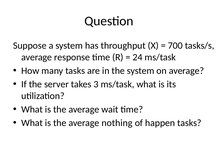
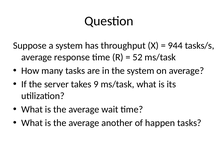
700: 700 -> 944
24: 24 -> 52
3: 3 -> 9
nothing: nothing -> another
